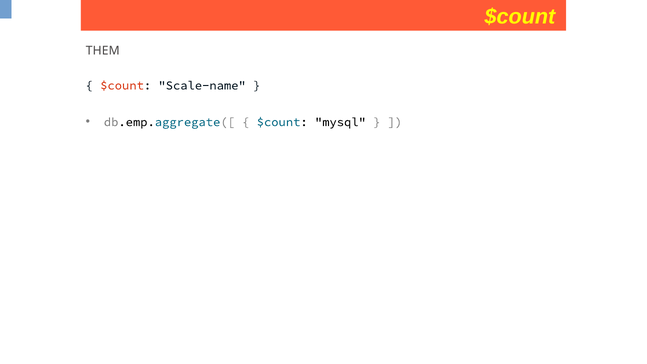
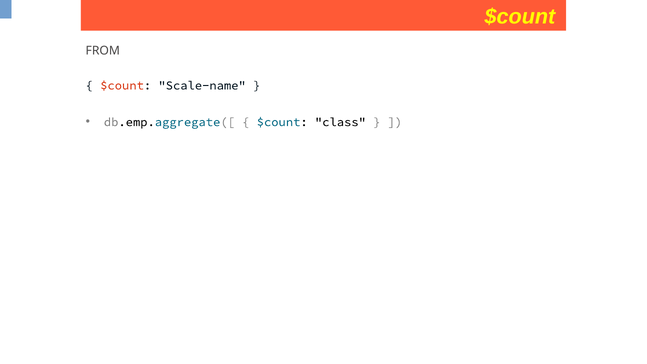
THEM: THEM -> FROM
mysql: mysql -> class
